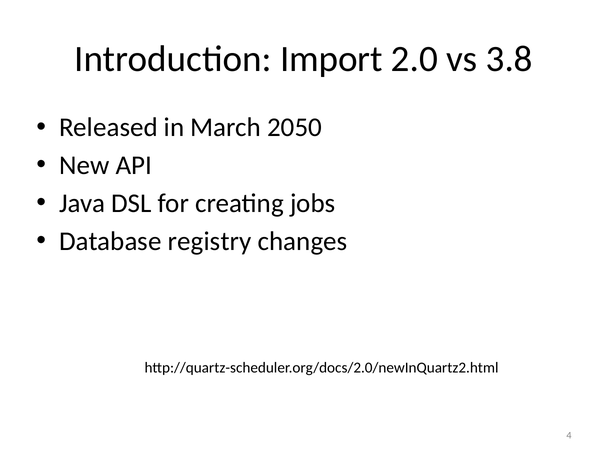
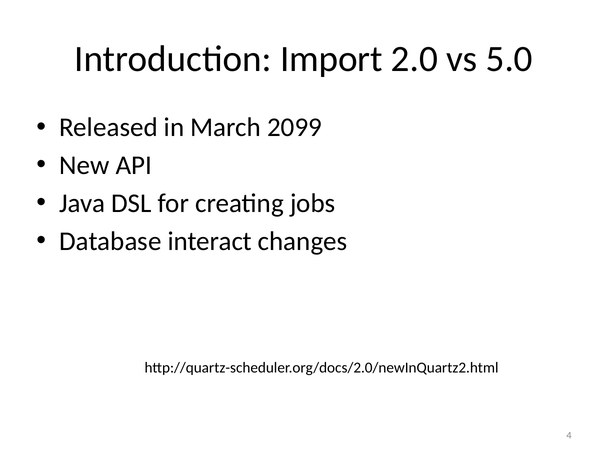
3.8: 3.8 -> 5.0
2050: 2050 -> 2099
registry: registry -> interact
